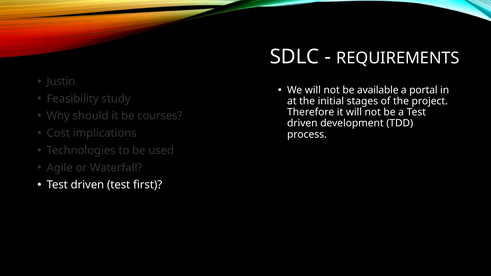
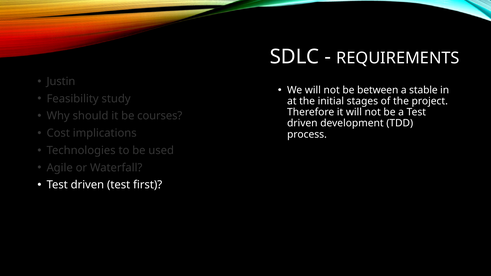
available: available -> between
portal: portal -> stable
